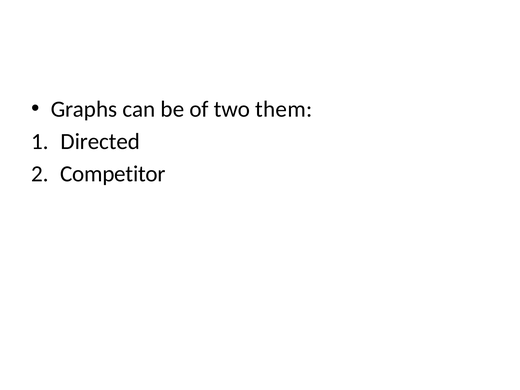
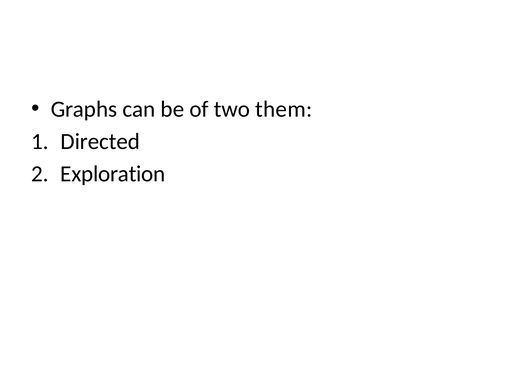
Competitor: Competitor -> Exploration
